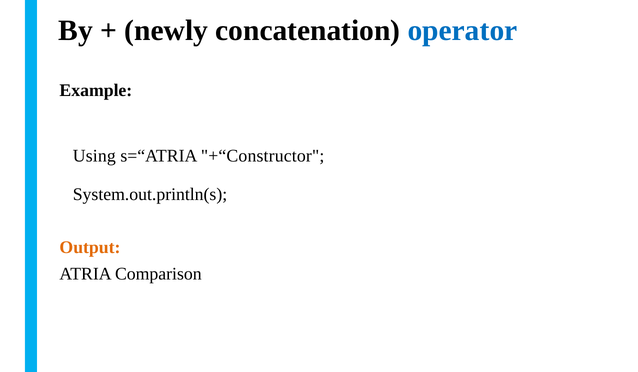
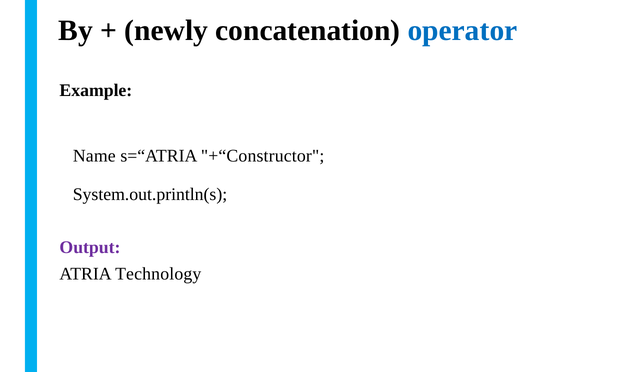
Using: Using -> Name
Output colour: orange -> purple
Comparison: Comparison -> Technology
